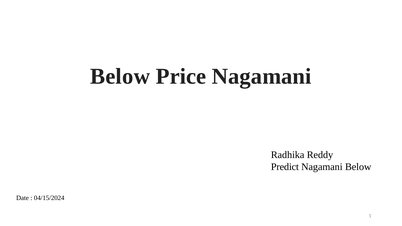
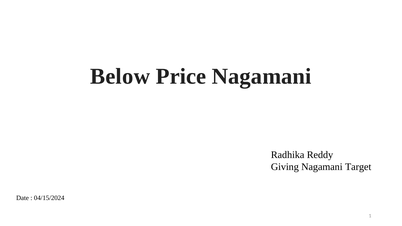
Predict: Predict -> Giving
Nagamani Below: Below -> Target
